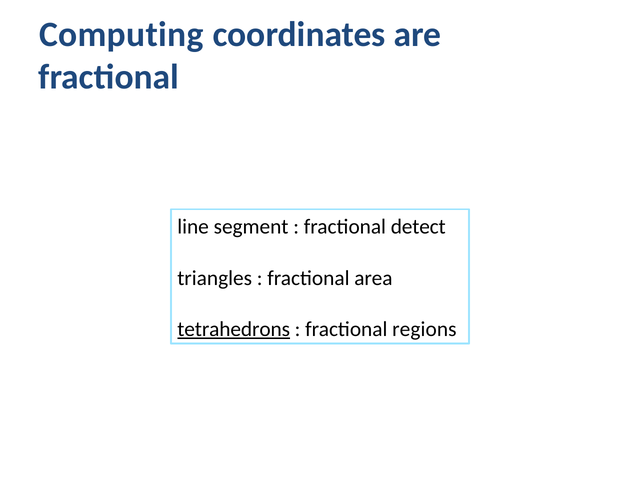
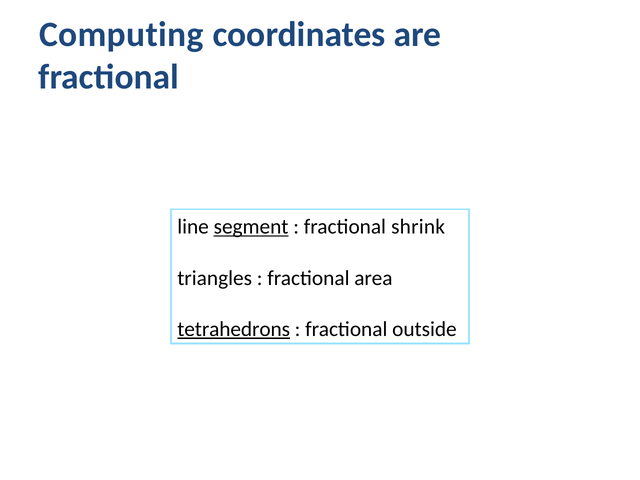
segment underline: none -> present
detect: detect -> shrink
regions: regions -> outside
